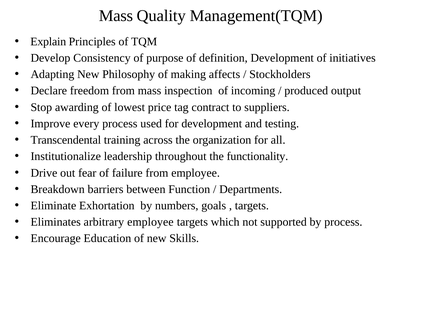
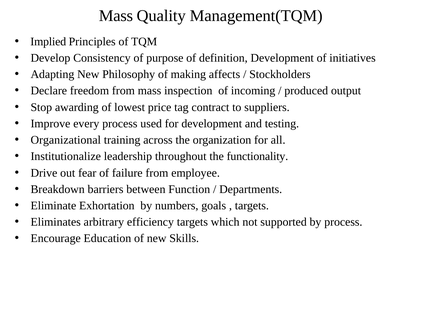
Explain: Explain -> Implied
Transcendental: Transcendental -> Organizational
arbitrary employee: employee -> efficiency
